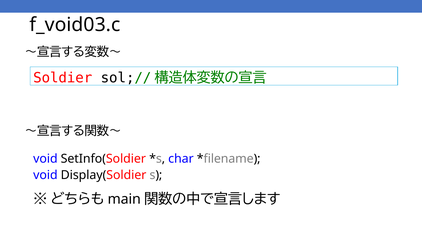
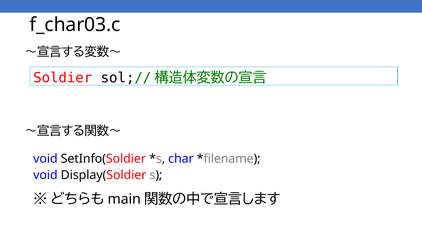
f_void03.c: f_void03.c -> f_char03.c
